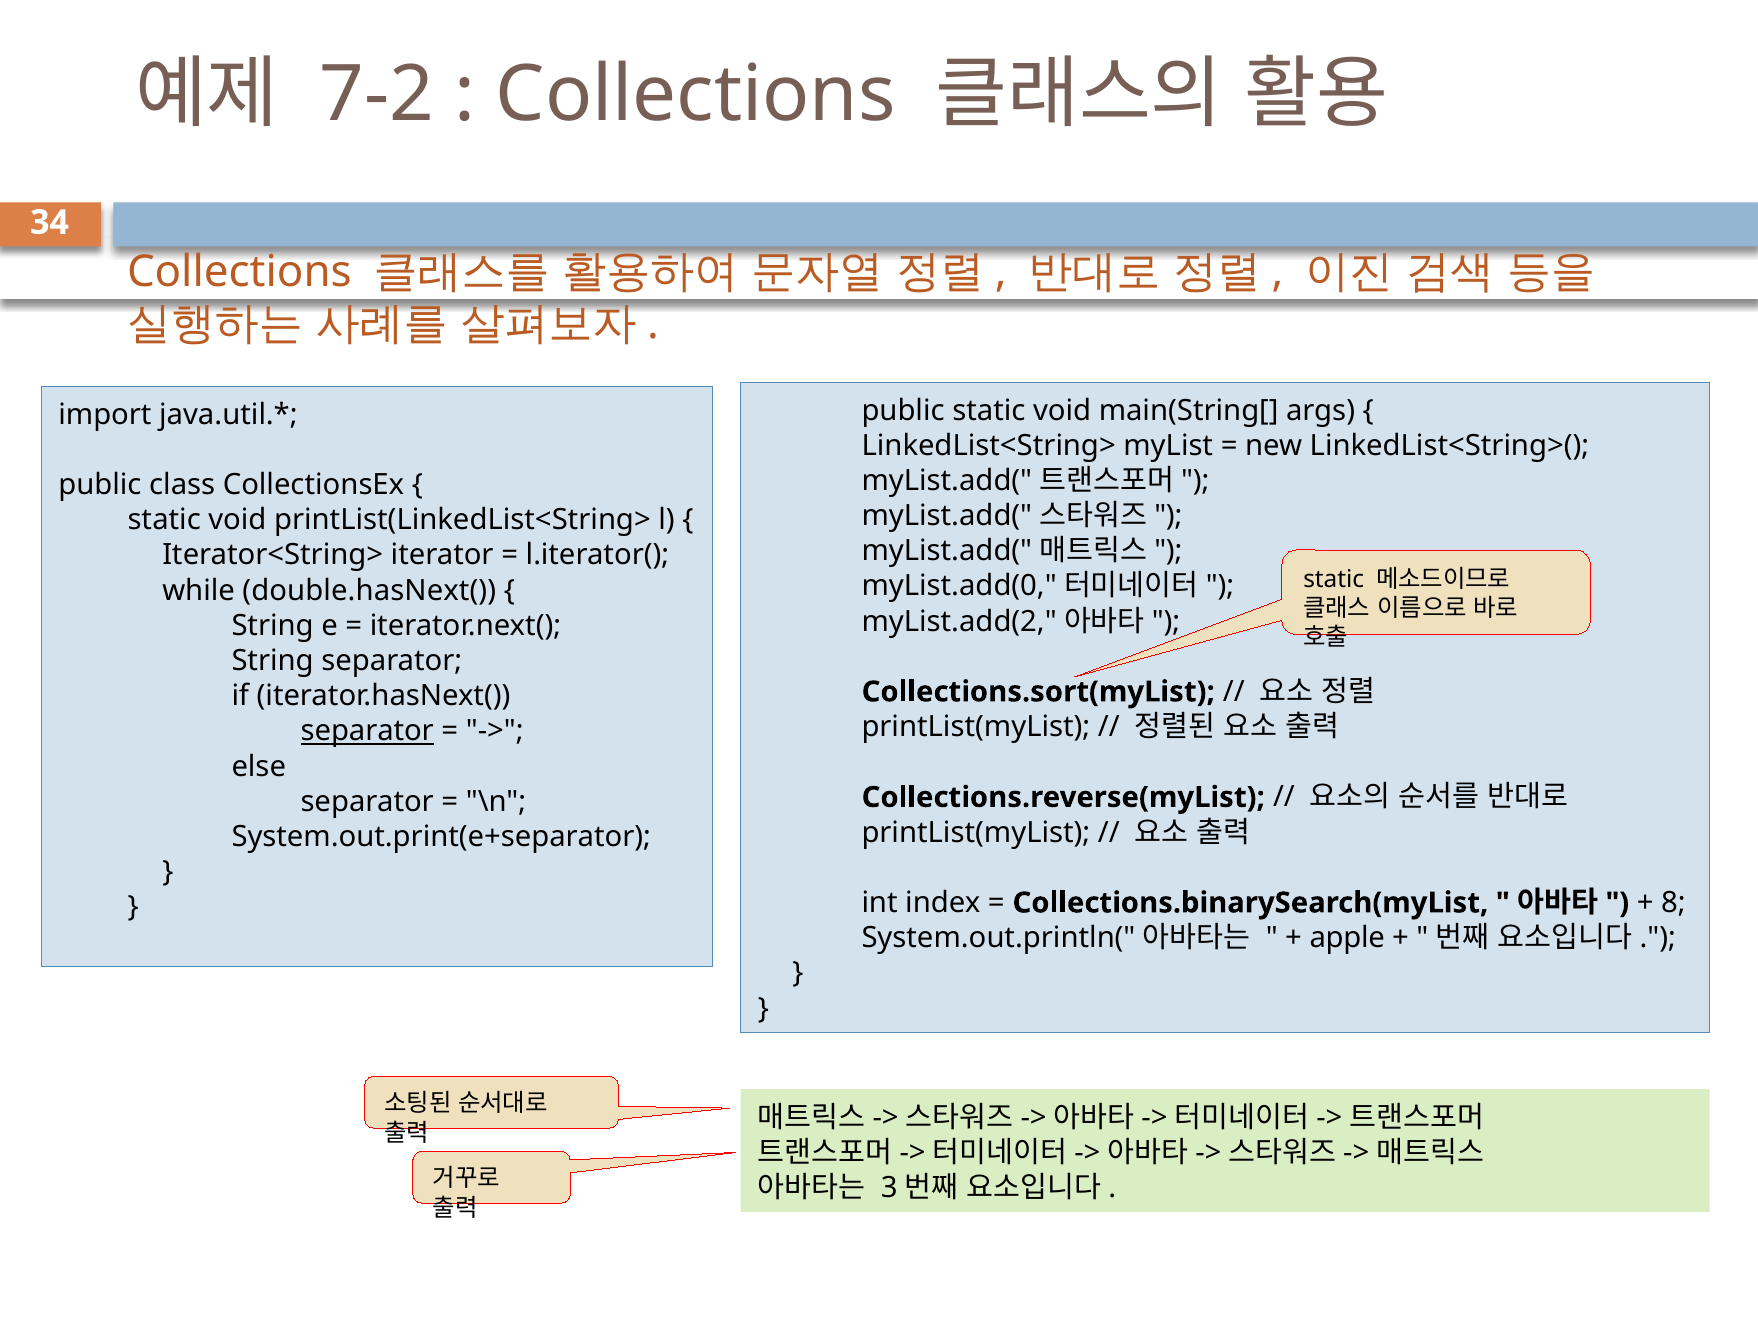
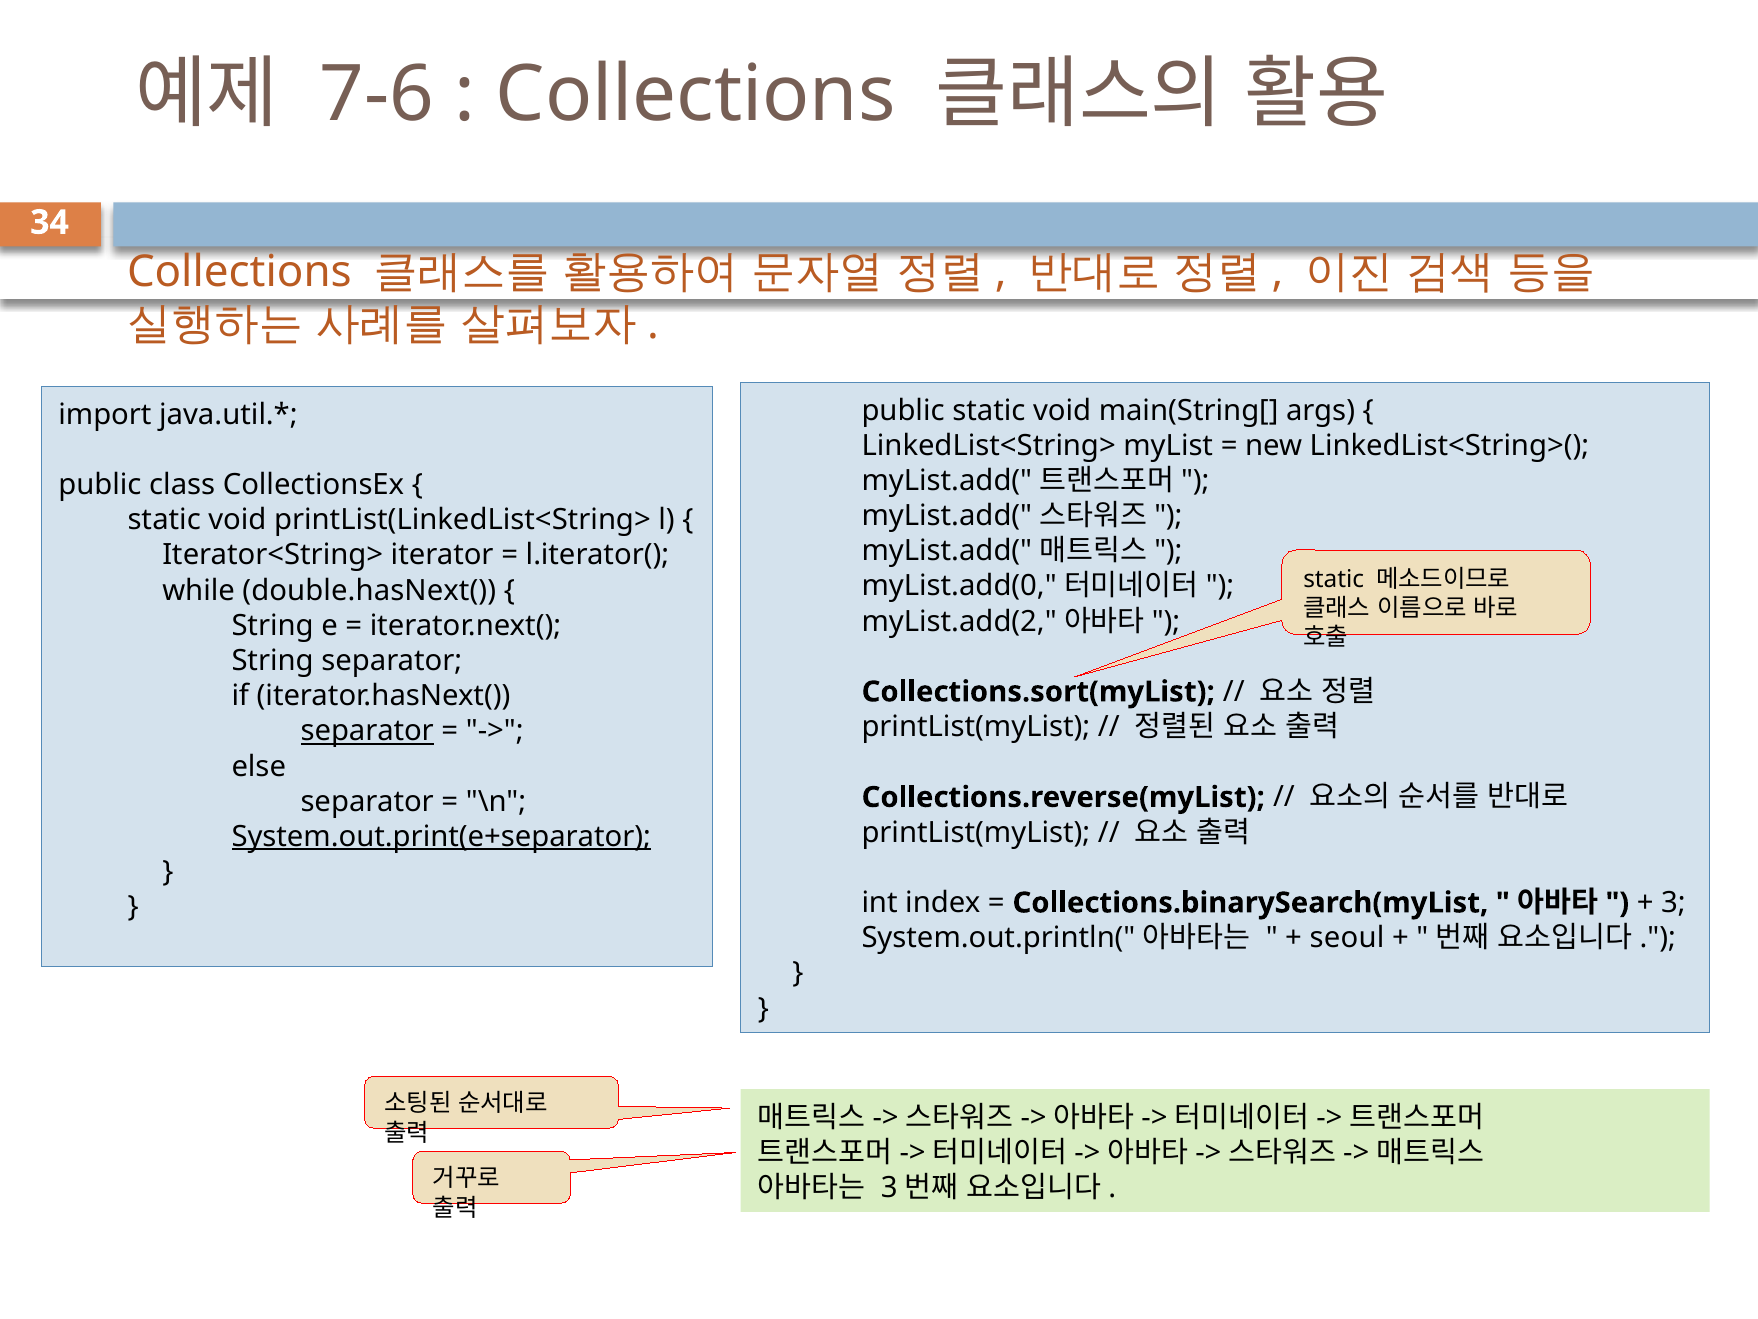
7-2: 7-2 -> 7-6
System.out.print(e+separator underline: none -> present
8: 8 -> 3
apple: apple -> seoul
